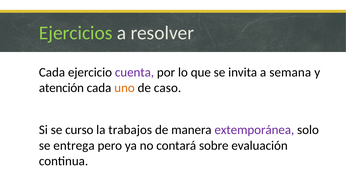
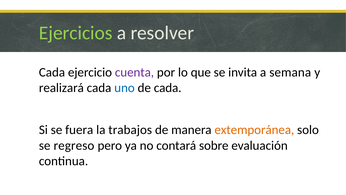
atención: atención -> realizará
uno colour: orange -> blue
de caso: caso -> cada
curso: curso -> fuera
extemporánea colour: purple -> orange
entrega: entrega -> regreso
